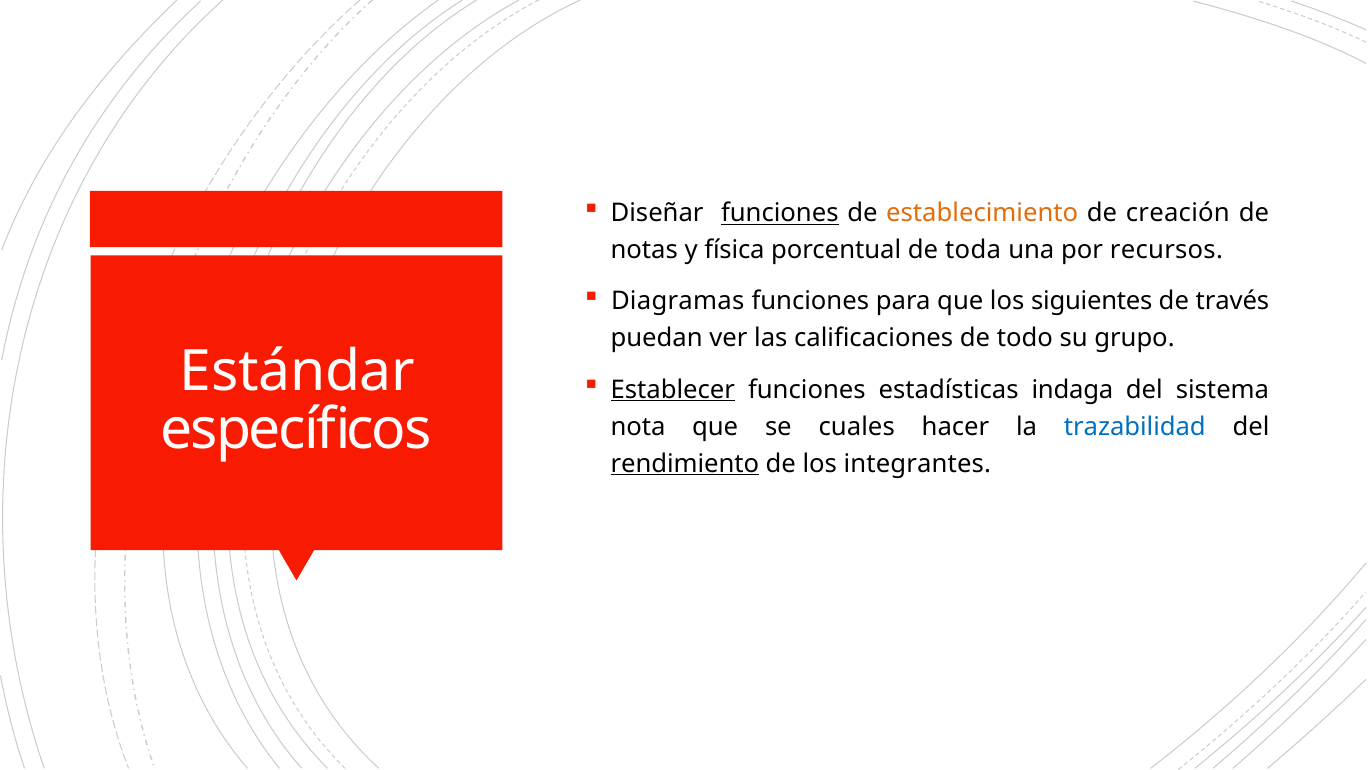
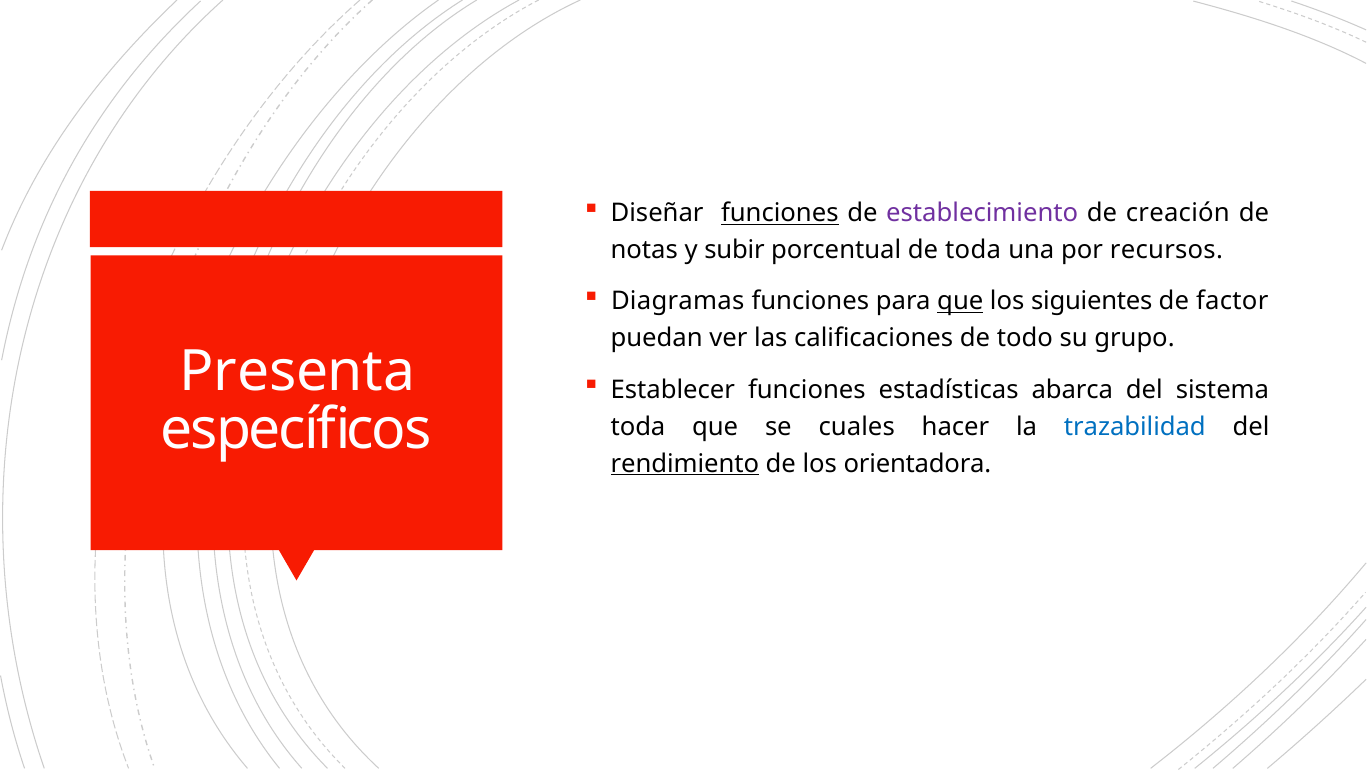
establecimiento colour: orange -> purple
física: física -> subir
que at (960, 302) underline: none -> present
través: través -> factor
Estándar: Estándar -> Presenta
Establecer underline: present -> none
indaga: indaga -> abarca
nota at (638, 427): nota -> toda
integrantes: integrantes -> orientadora
